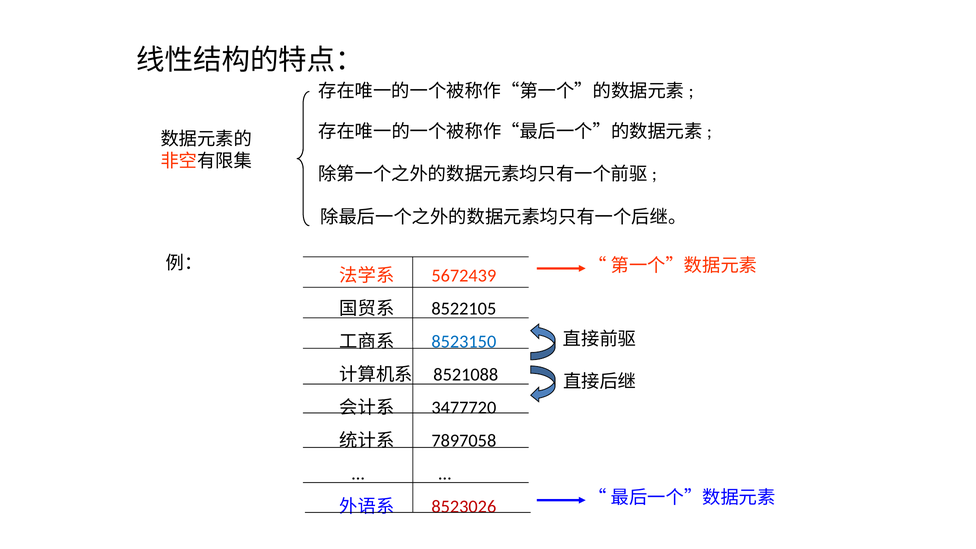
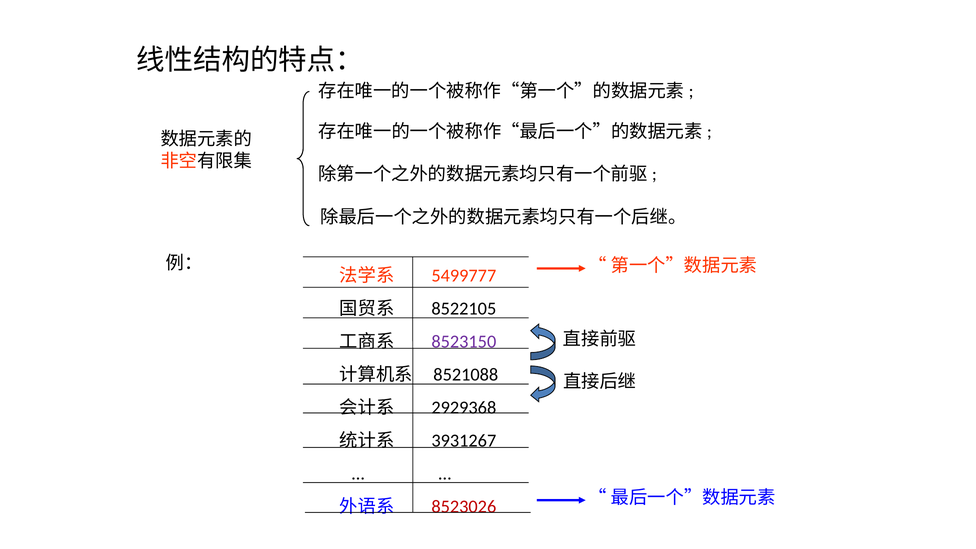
5672439: 5672439 -> 5499777
8523150 colour: blue -> purple
3477720: 3477720 -> 2929368
7897058: 7897058 -> 3931267
